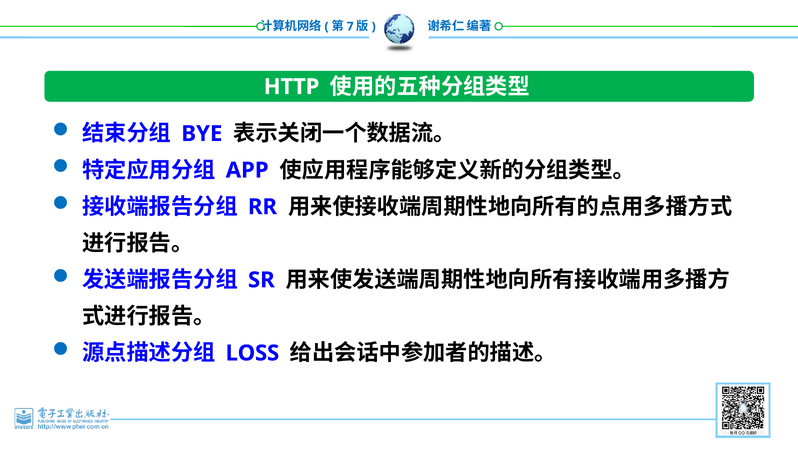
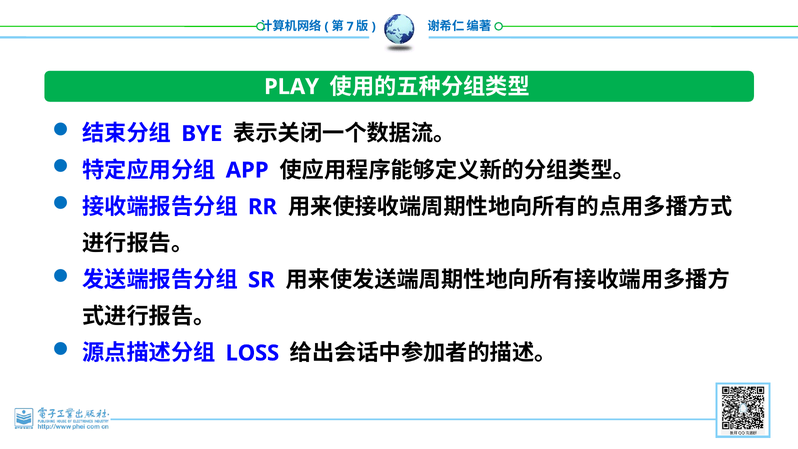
HTTP: HTTP -> PLAY
